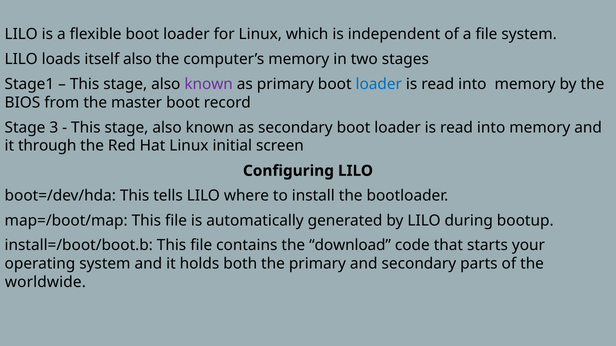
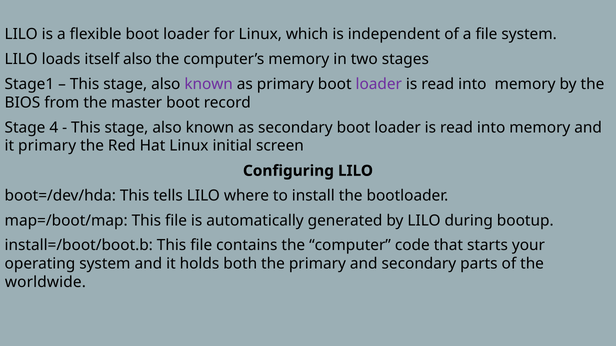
loader at (379, 84) colour: blue -> purple
3: 3 -> 4
it through: through -> primary
download: download -> computer
